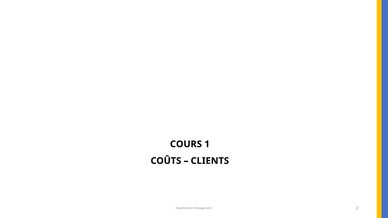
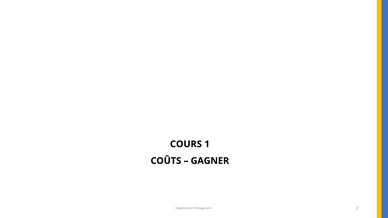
CLIENTS: CLIENTS -> GAGNER
